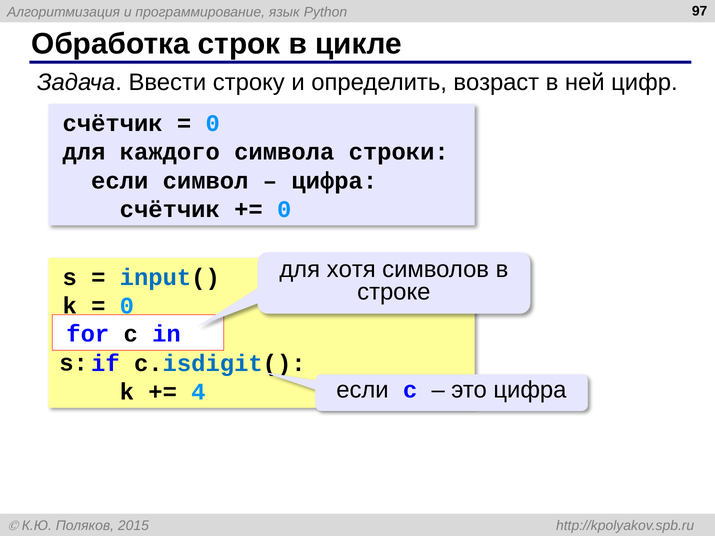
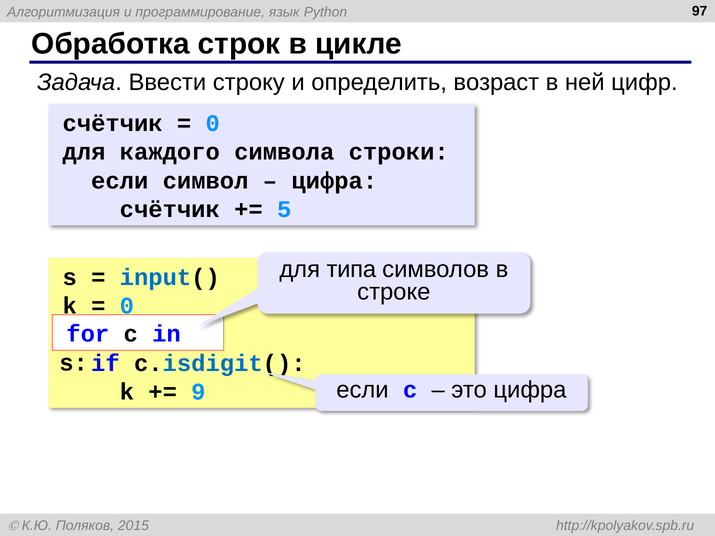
0 at (284, 209): 0 -> 5
хотя: хотя -> типа
4: 4 -> 9
